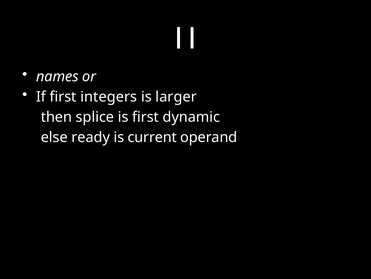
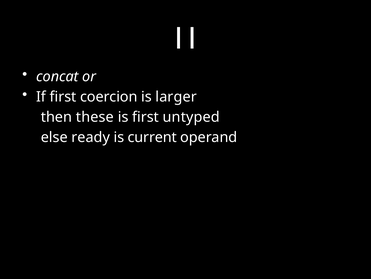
names: names -> concat
integers: integers -> coercion
splice: splice -> these
dynamic: dynamic -> untyped
